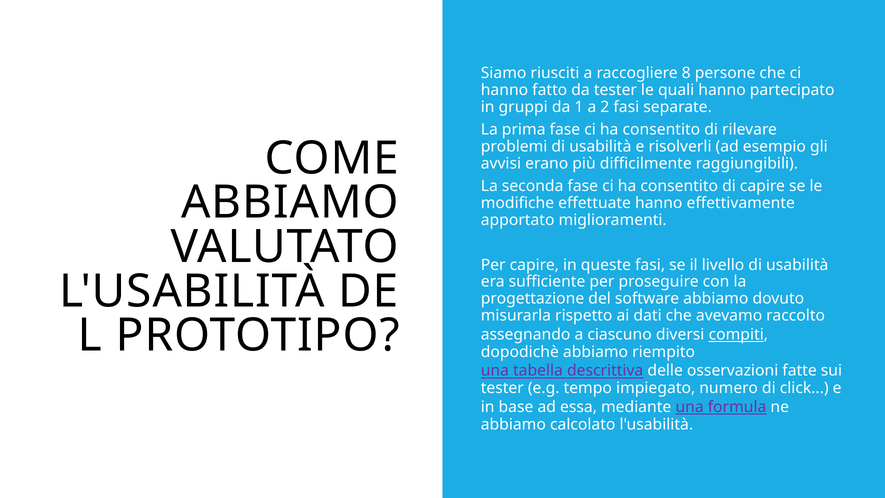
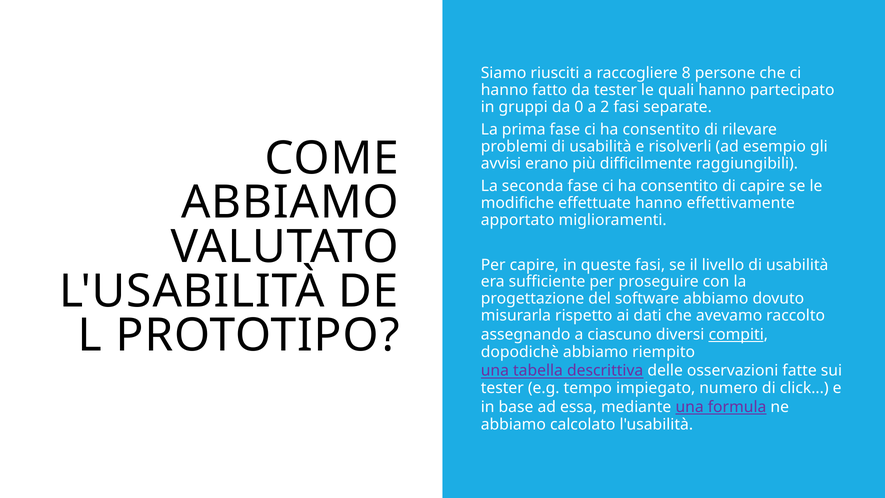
1: 1 -> 0
